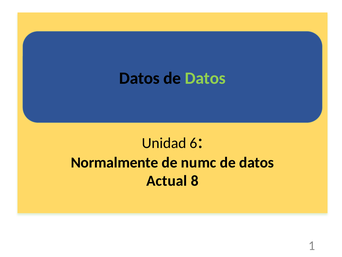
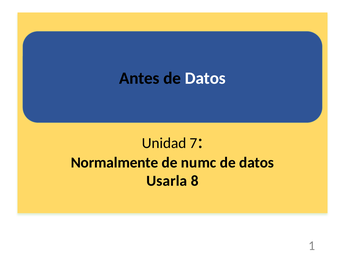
Datos at (139, 78): Datos -> Antes
Datos at (205, 78) colour: light green -> white
6: 6 -> 7
Actual: Actual -> Usarla
